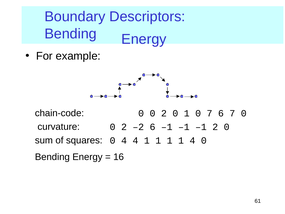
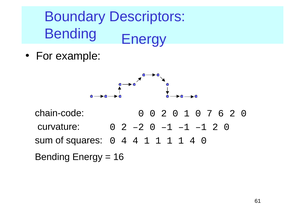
6 7: 7 -> 2
–2 6: 6 -> 0
